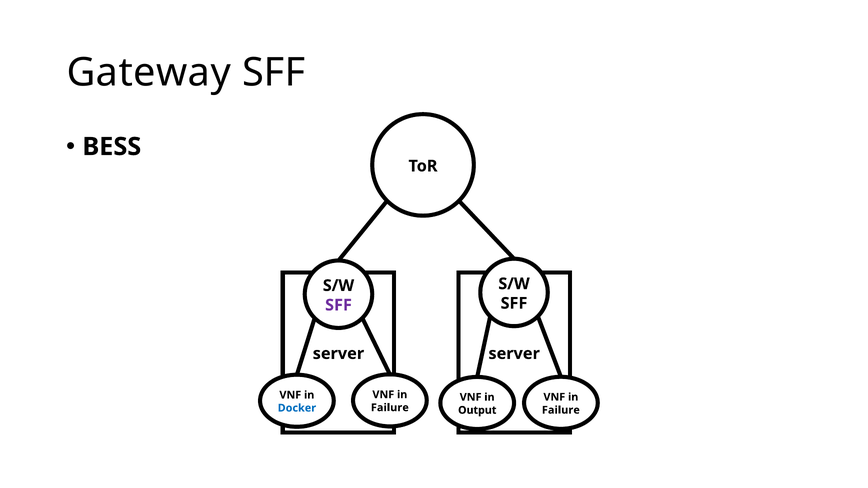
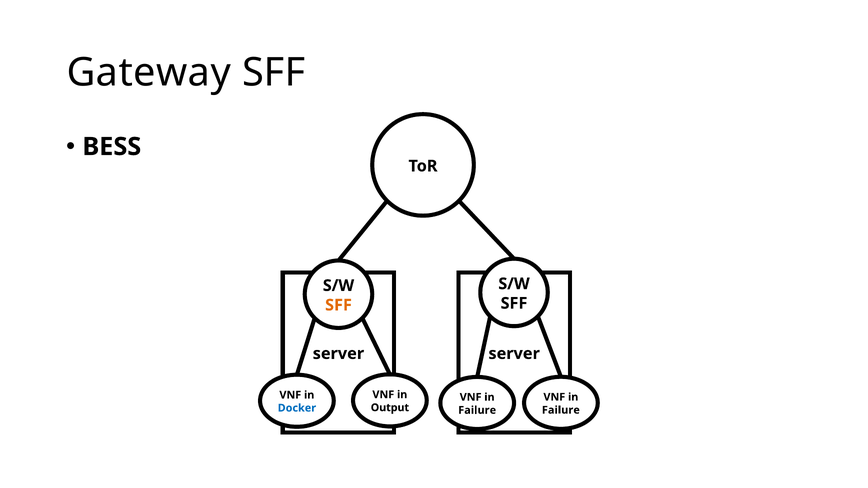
SFF at (338, 305) colour: purple -> orange
Failure at (390, 408): Failure -> Output
Output at (477, 410): Output -> Failure
